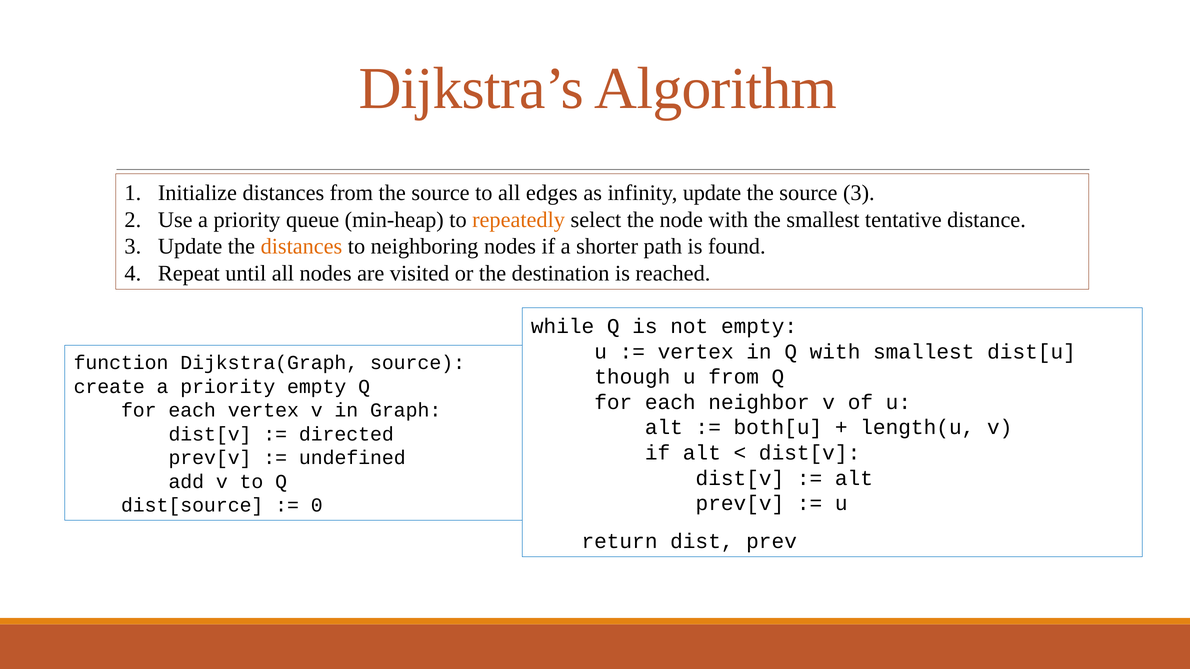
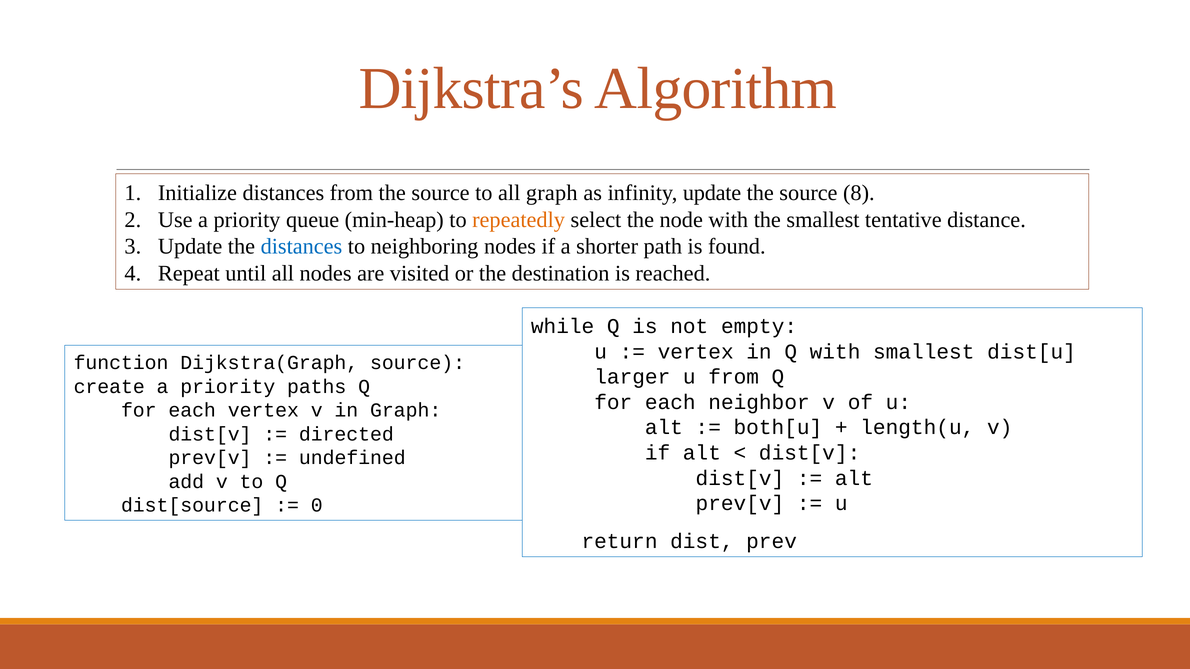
all edges: edges -> graph
source 3: 3 -> 8
distances at (301, 247) colour: orange -> blue
though: though -> larger
priority empty: empty -> paths
